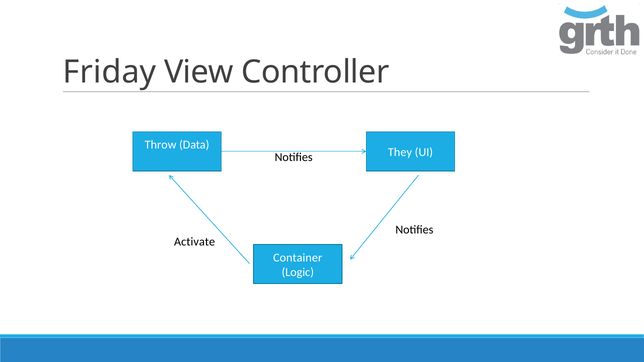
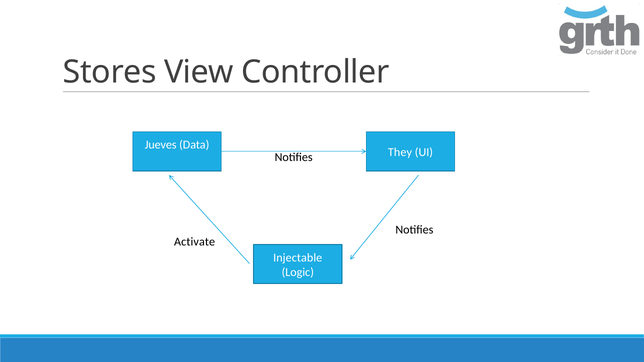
Friday: Friday -> Stores
Throw: Throw -> Jueves
Container: Container -> Injectable
